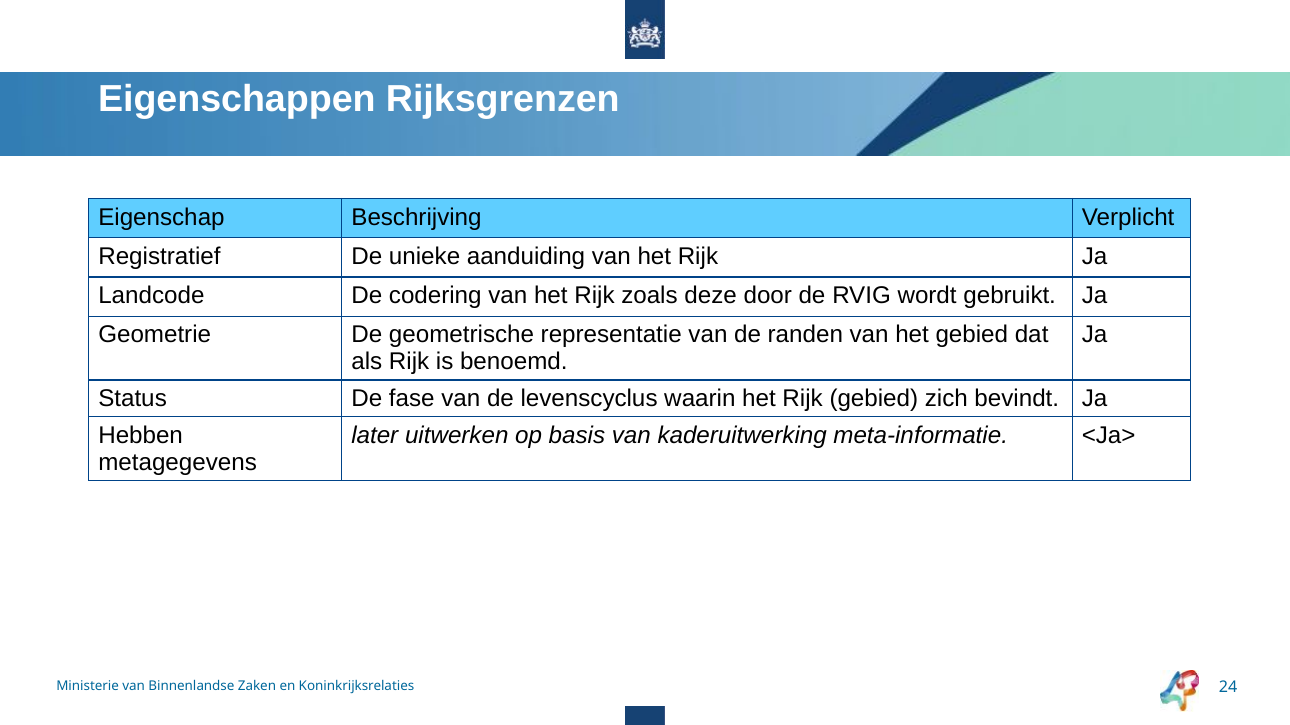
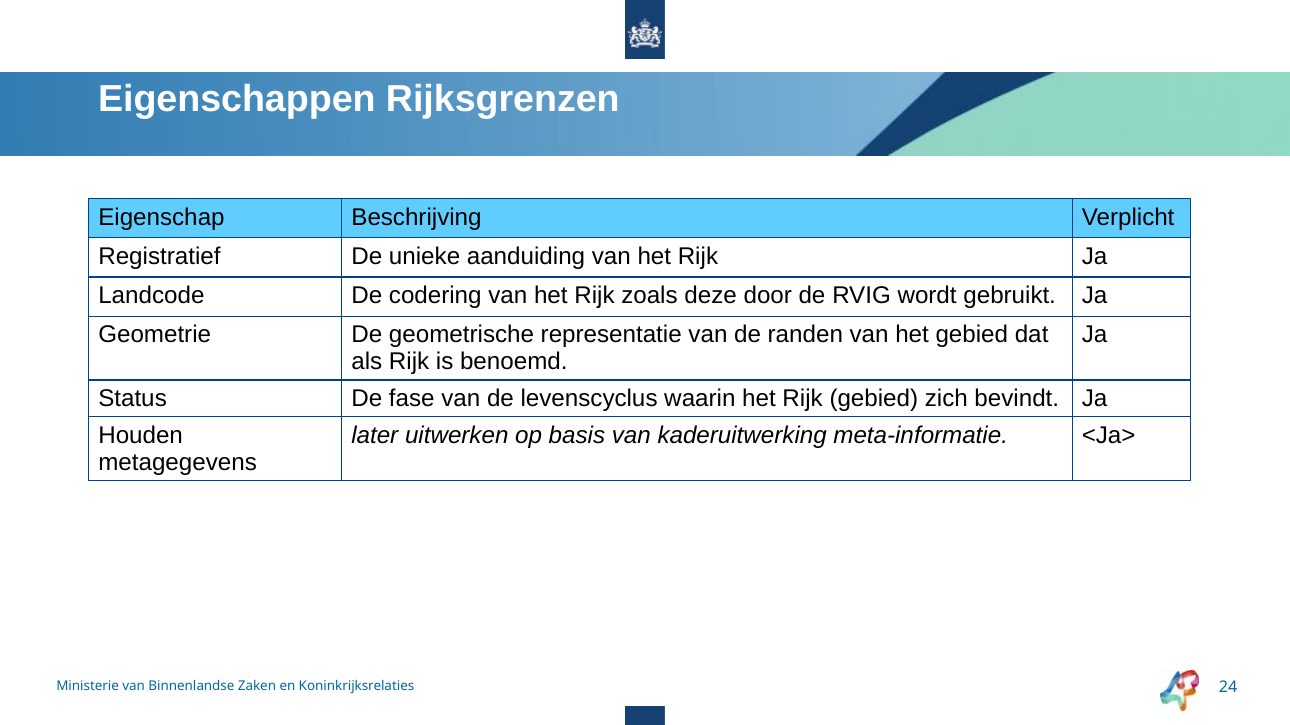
Hebben: Hebben -> Houden
